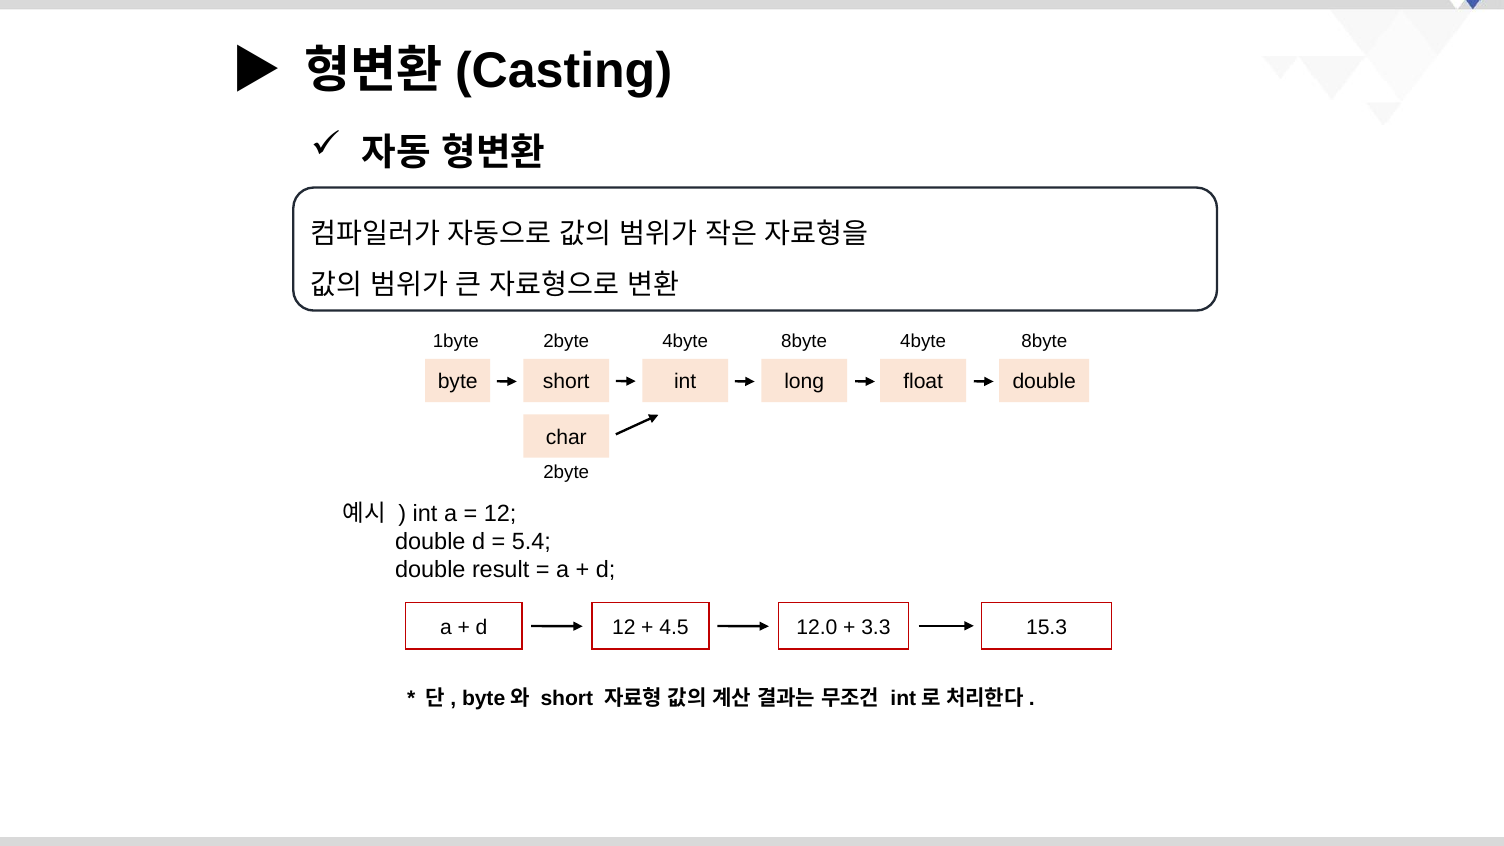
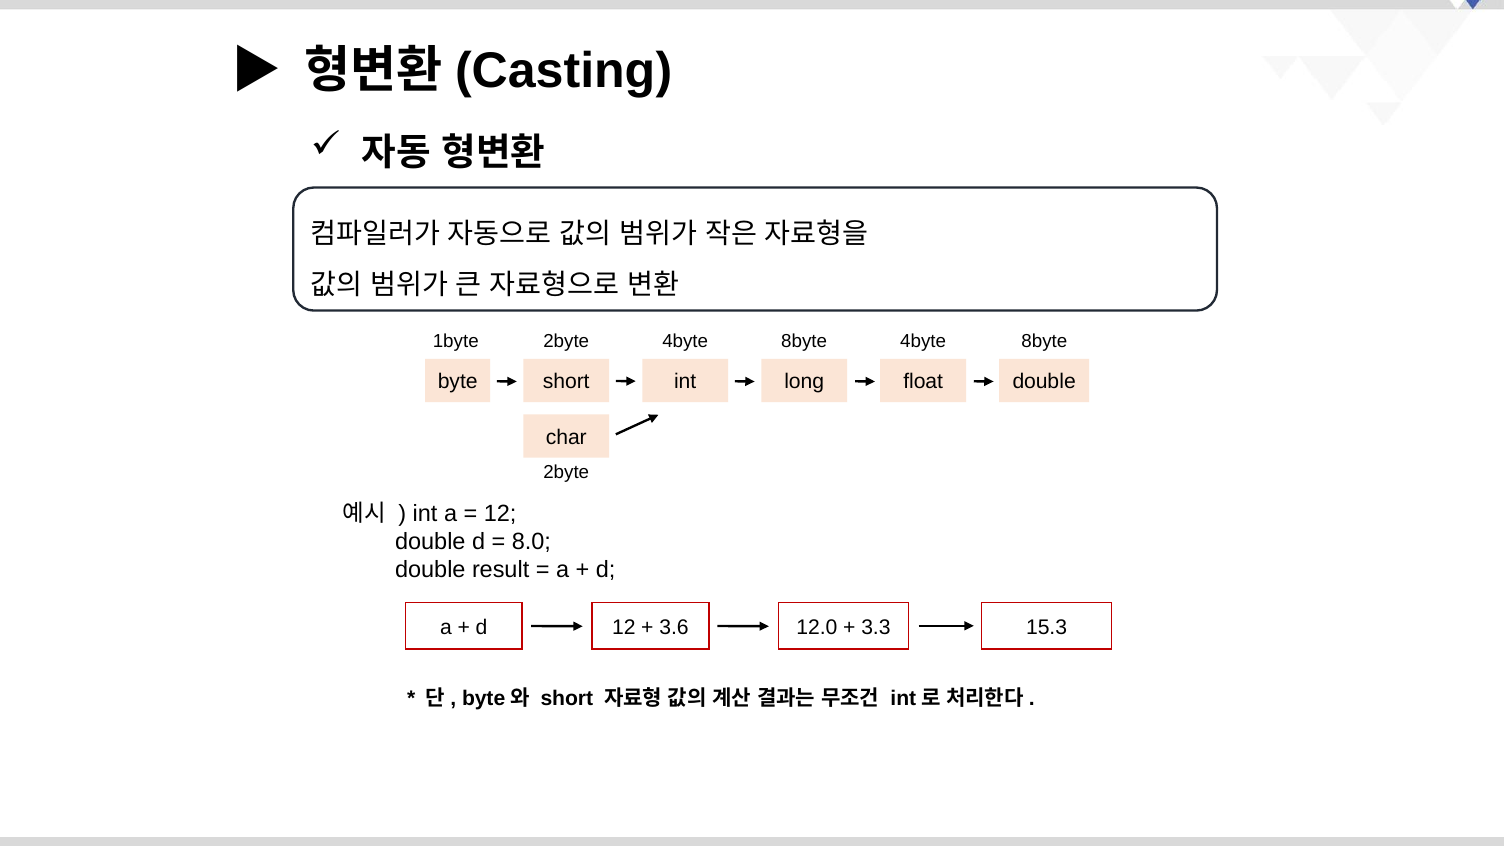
5.4: 5.4 -> 8.0
4.5: 4.5 -> 3.6
